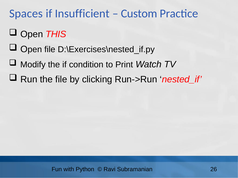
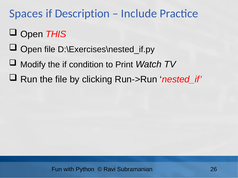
Insufficient: Insufficient -> Description
Custom: Custom -> Include
